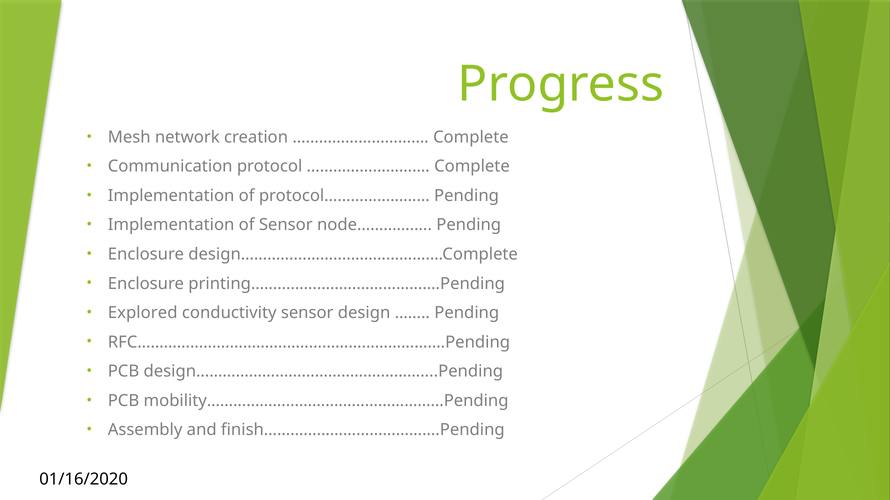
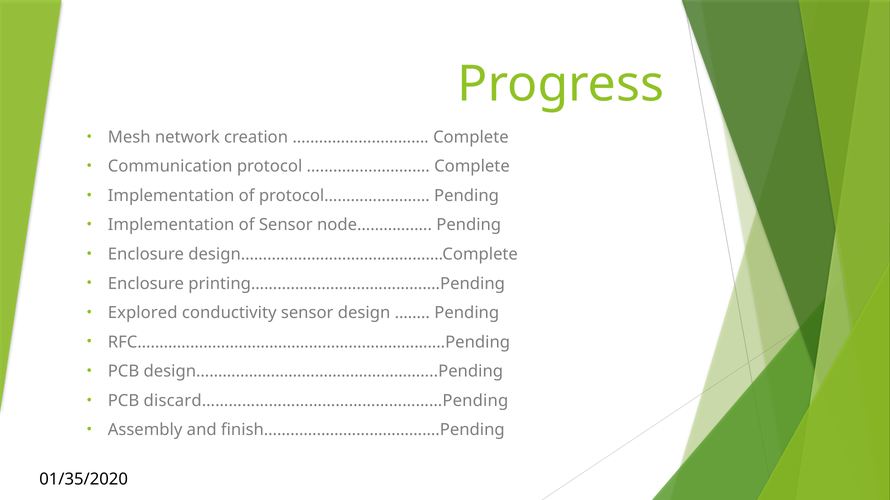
mobility………………………………………………Pending: mobility………………………………………………Pending -> discard………………………………………………Pending
01/16/2020: 01/16/2020 -> 01/35/2020
